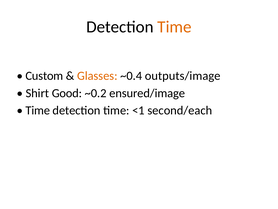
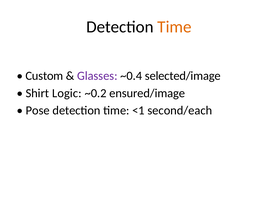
Glasses colour: orange -> purple
outputs/image: outputs/image -> selected/image
Good: Good -> Logic
Time at (38, 110): Time -> Pose
